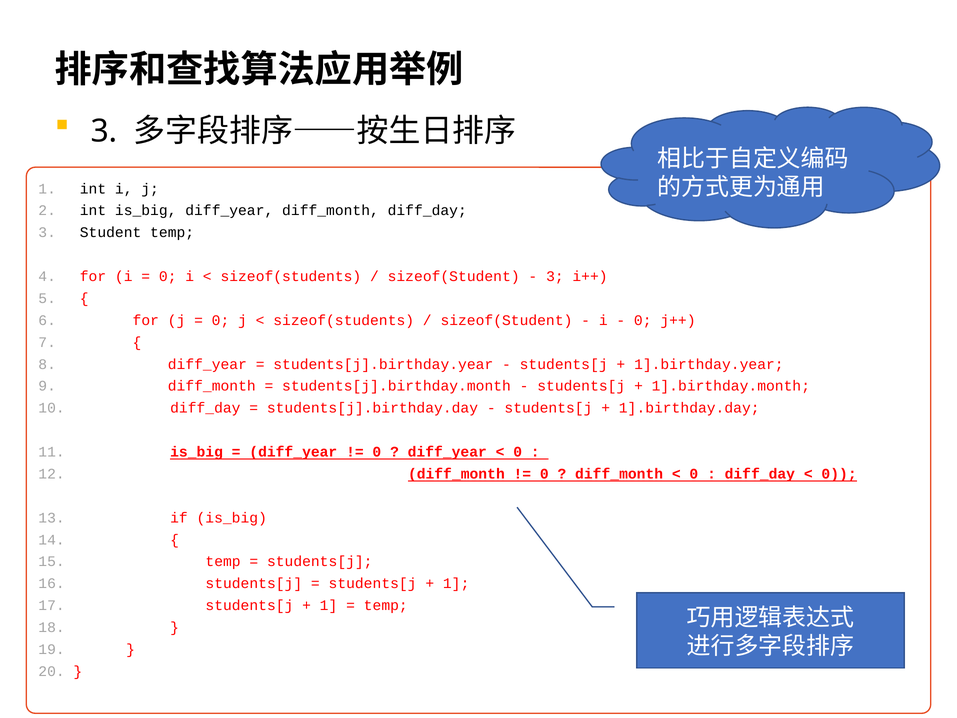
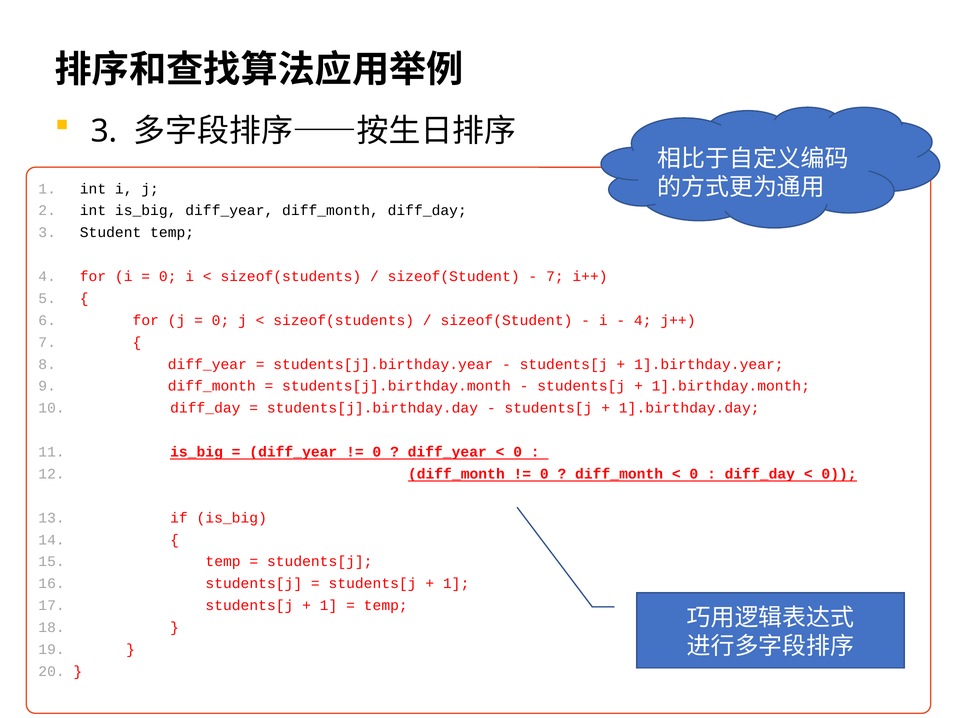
3 at (555, 276): 3 -> 7
0 at (643, 320): 0 -> 4
